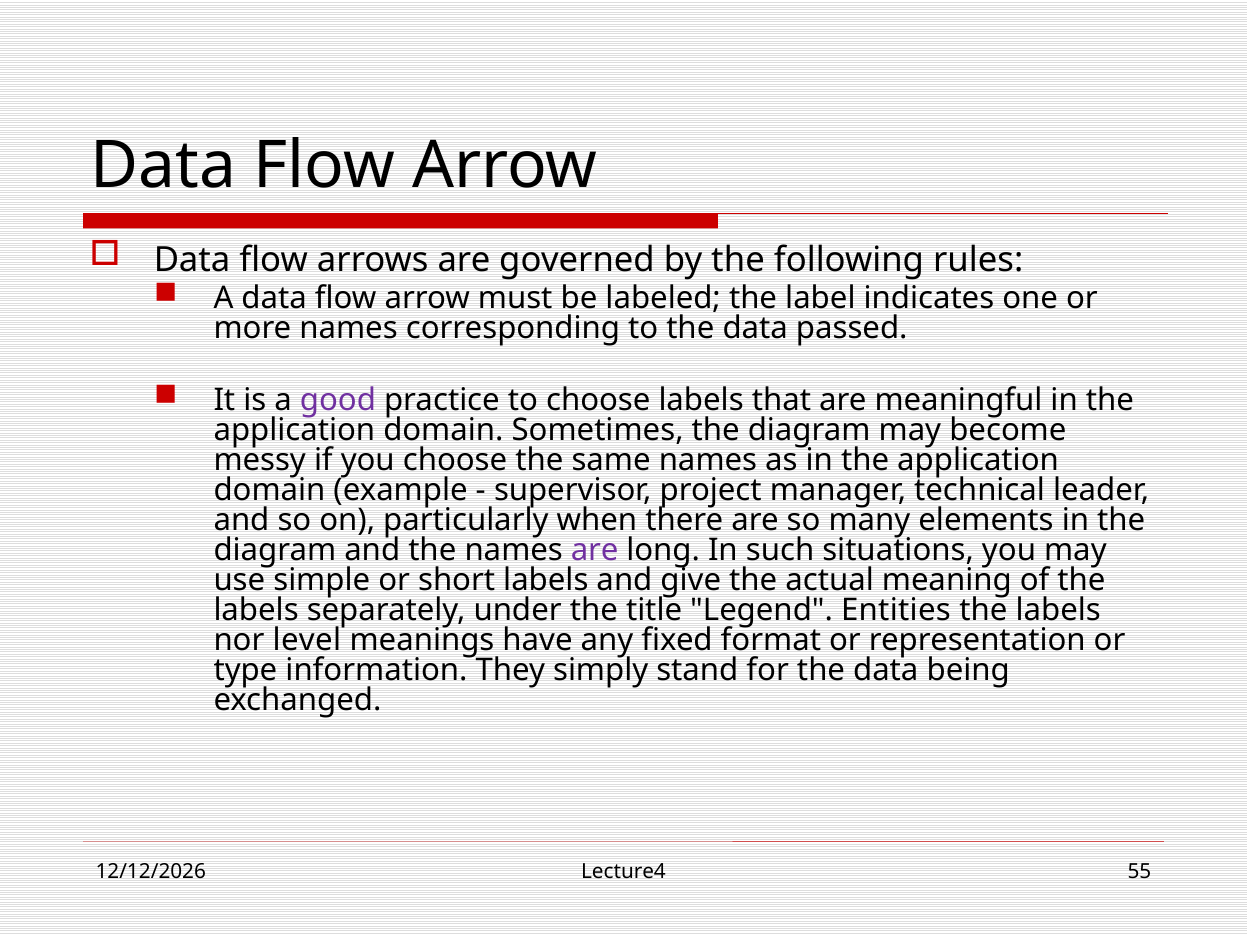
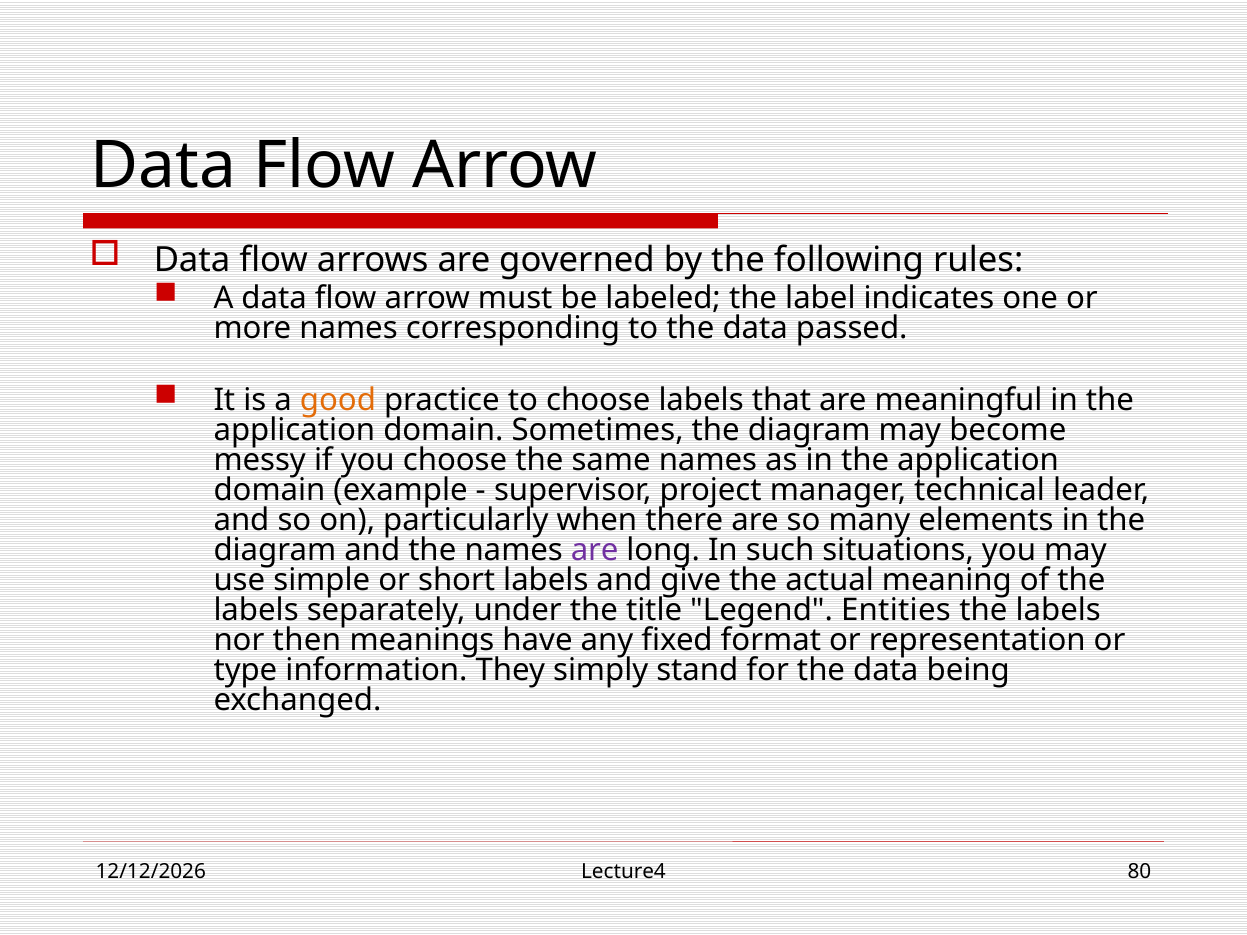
good colour: purple -> orange
level: level -> then
55: 55 -> 80
